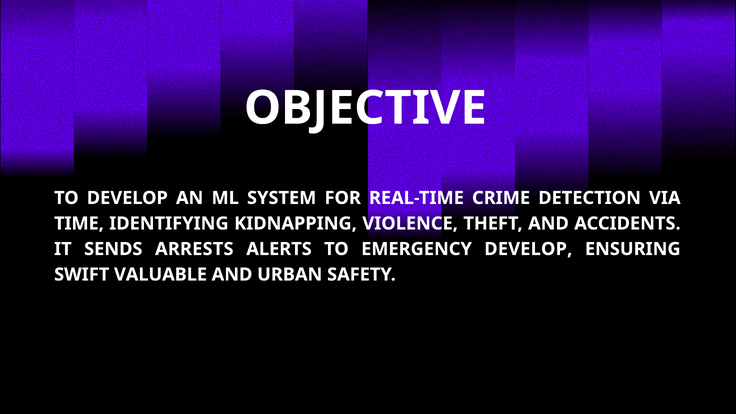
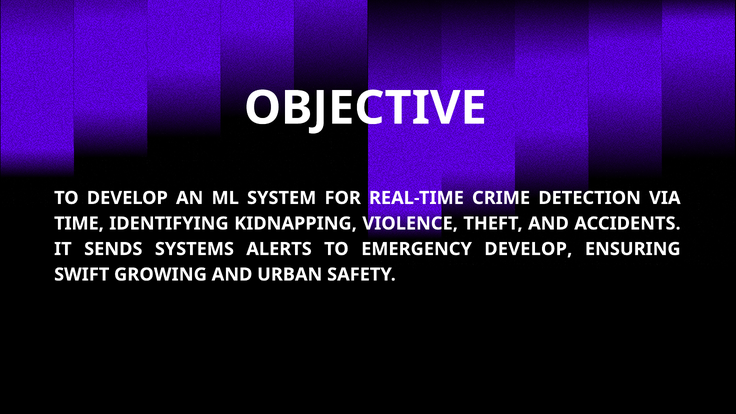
ARRESTS: ARRESTS -> SYSTEMS
VALUABLE: VALUABLE -> GROWING
